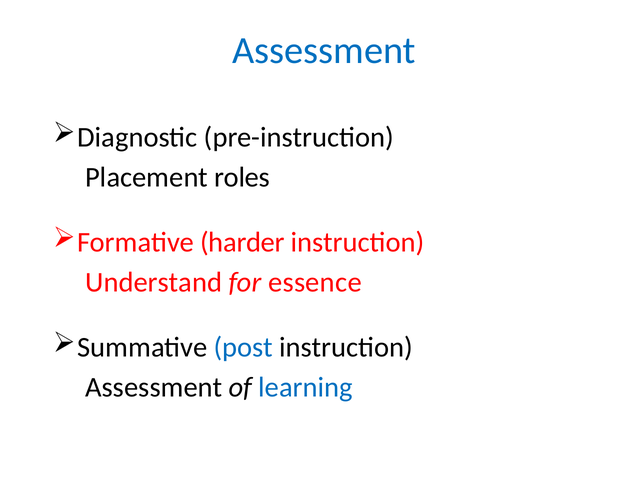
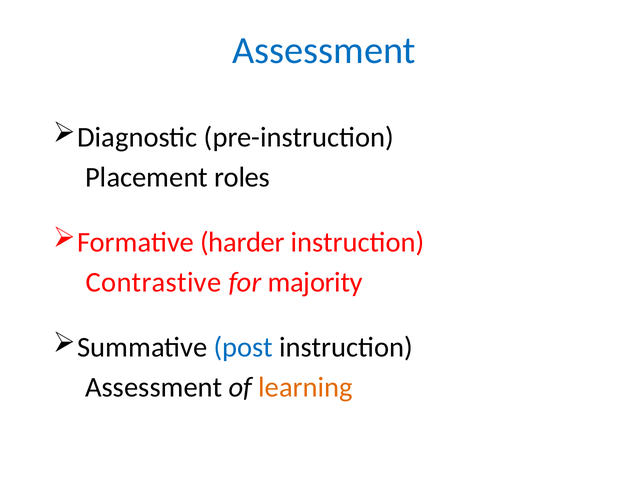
Understand: Understand -> Contrastive
essence: essence -> majority
learning colour: blue -> orange
